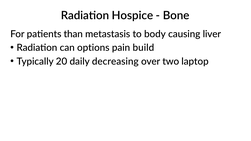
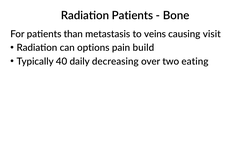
Radiation Hospice: Hospice -> Patients
body: body -> veins
liver: liver -> visit
20: 20 -> 40
laptop: laptop -> eating
